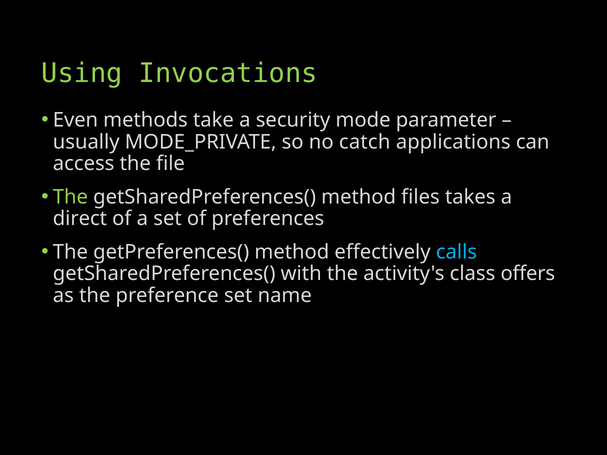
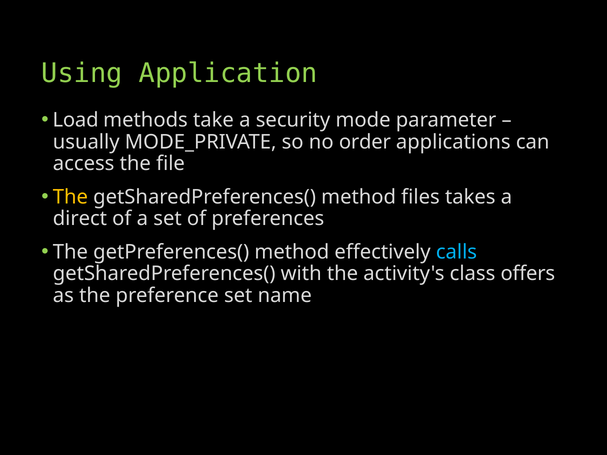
Invocations: Invocations -> Application
Even: Even -> Load
catch: catch -> order
The at (70, 197) colour: light green -> yellow
